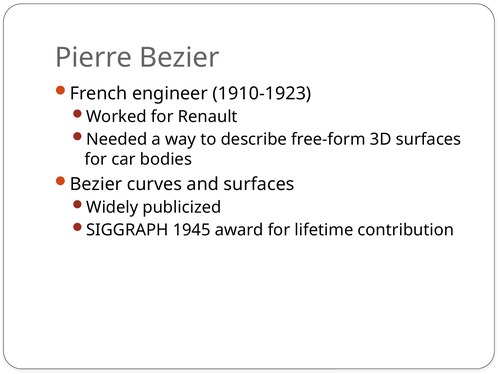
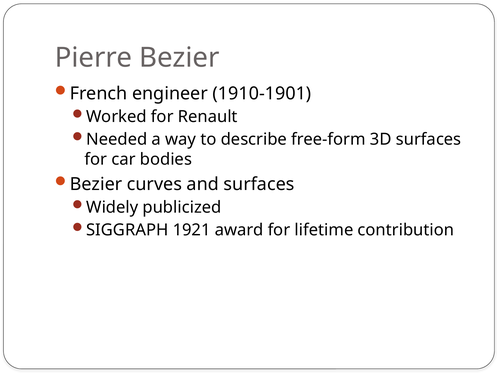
1910-1923: 1910-1923 -> 1910-1901
1945: 1945 -> 1921
